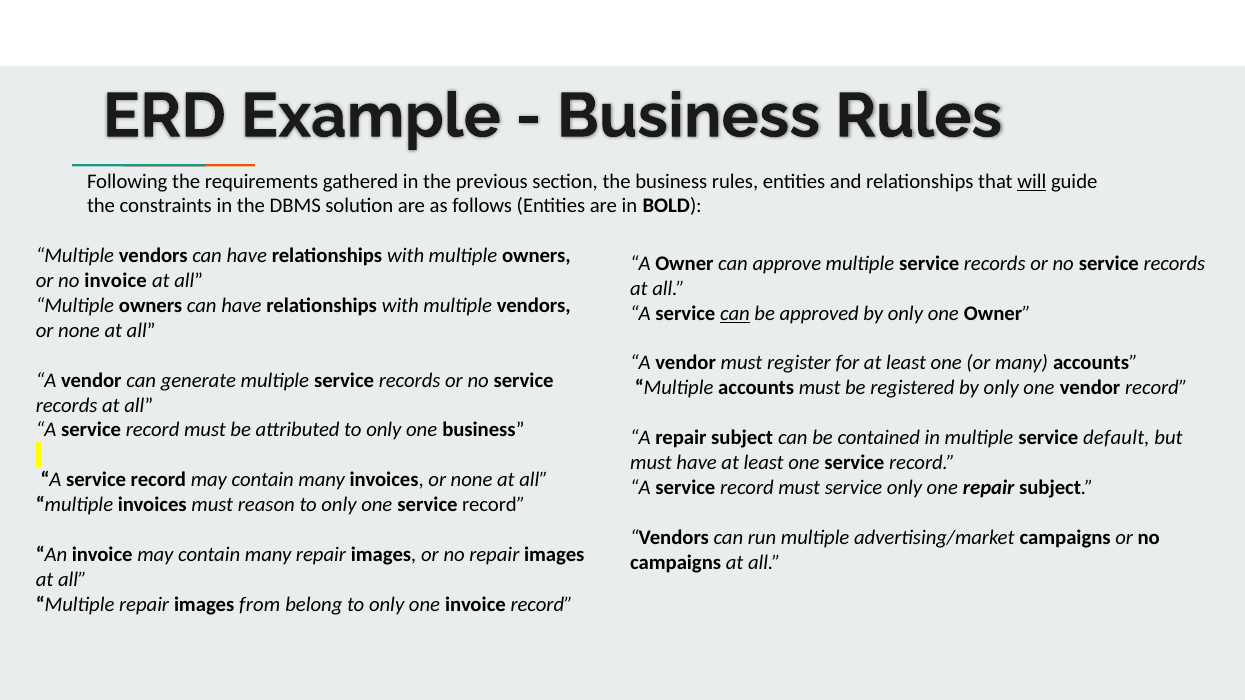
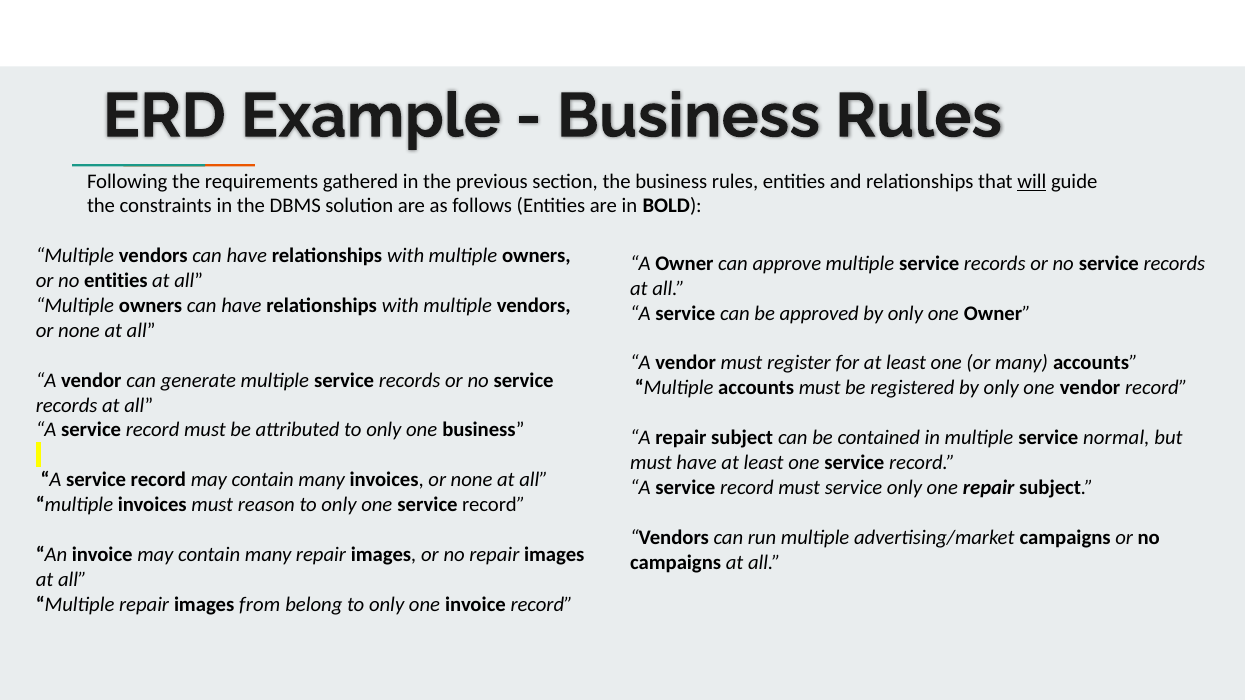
no invoice: invoice -> entities
can at (735, 314) underline: present -> none
default: default -> normal
